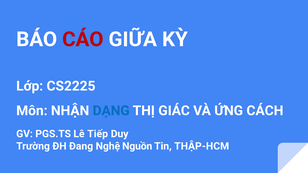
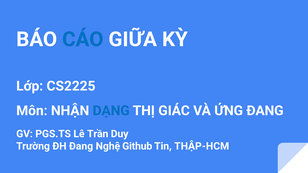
CÁO colour: red -> blue
ỨNG CÁCH: CÁCH -> ĐANG
Tiếp: Tiếp -> Trần
Nguồn: Nguồn -> Github
